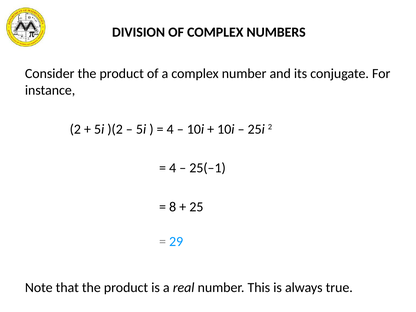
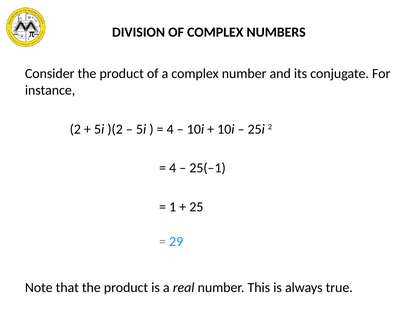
8: 8 -> 1
